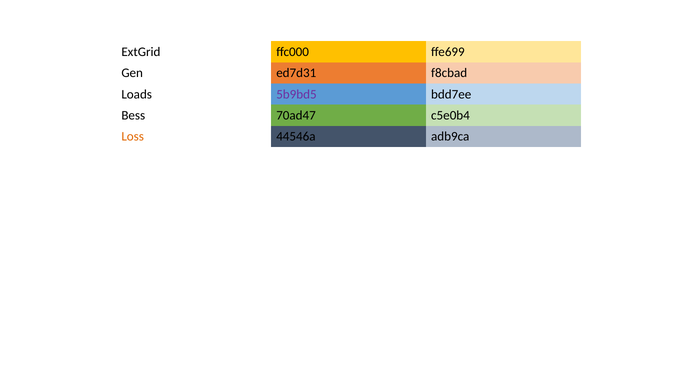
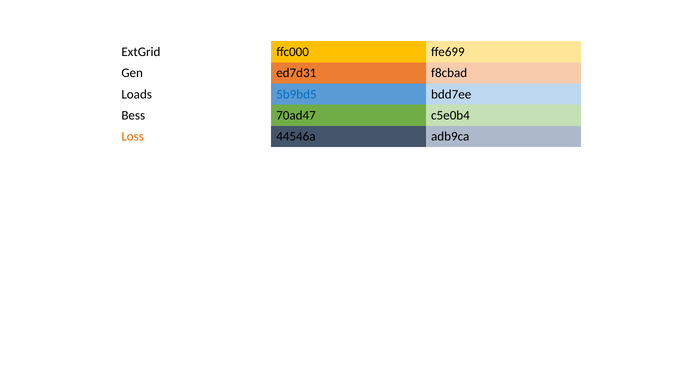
5b9bd5 colour: purple -> blue
